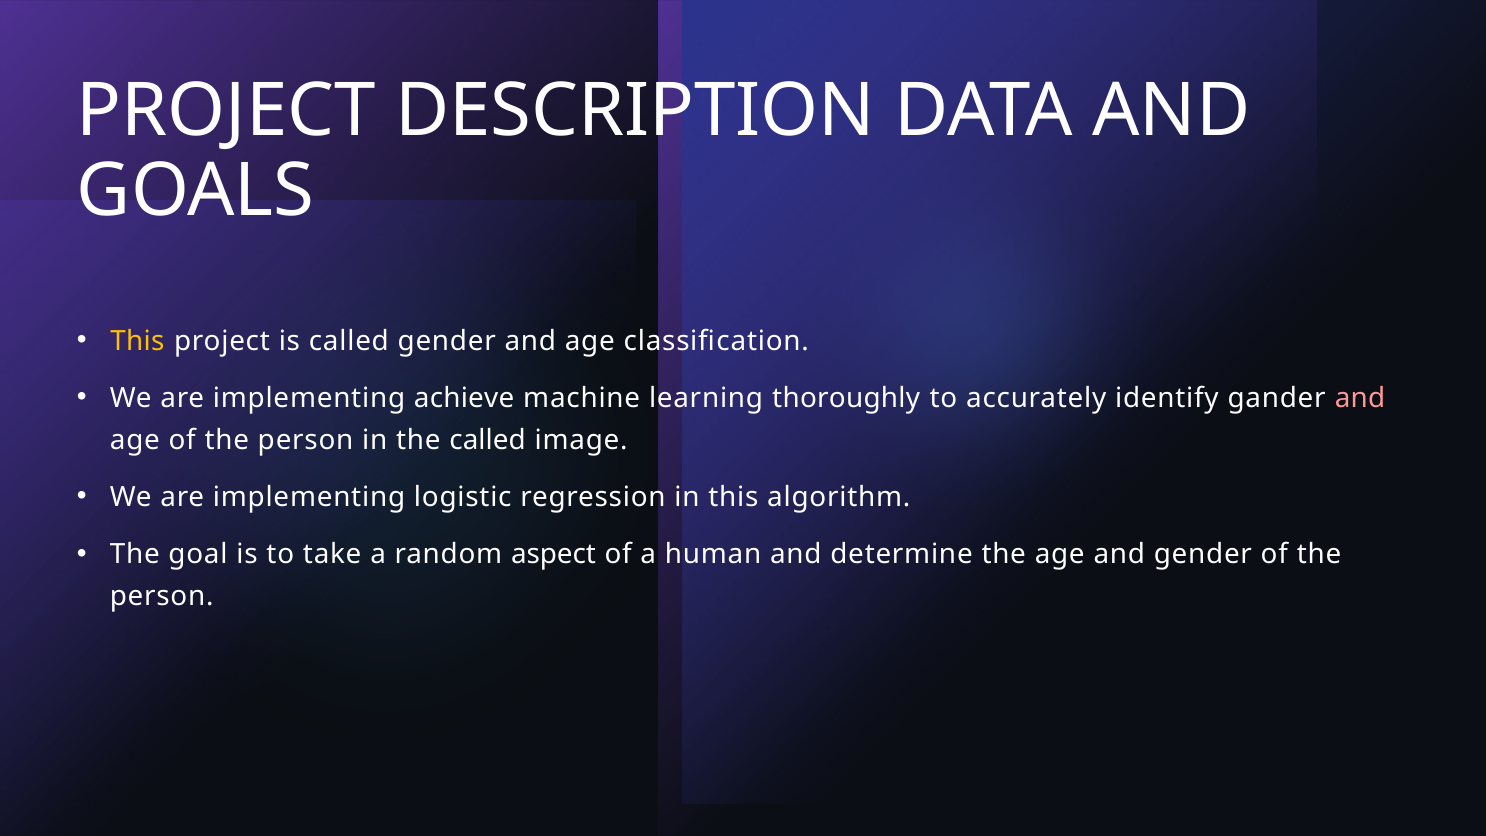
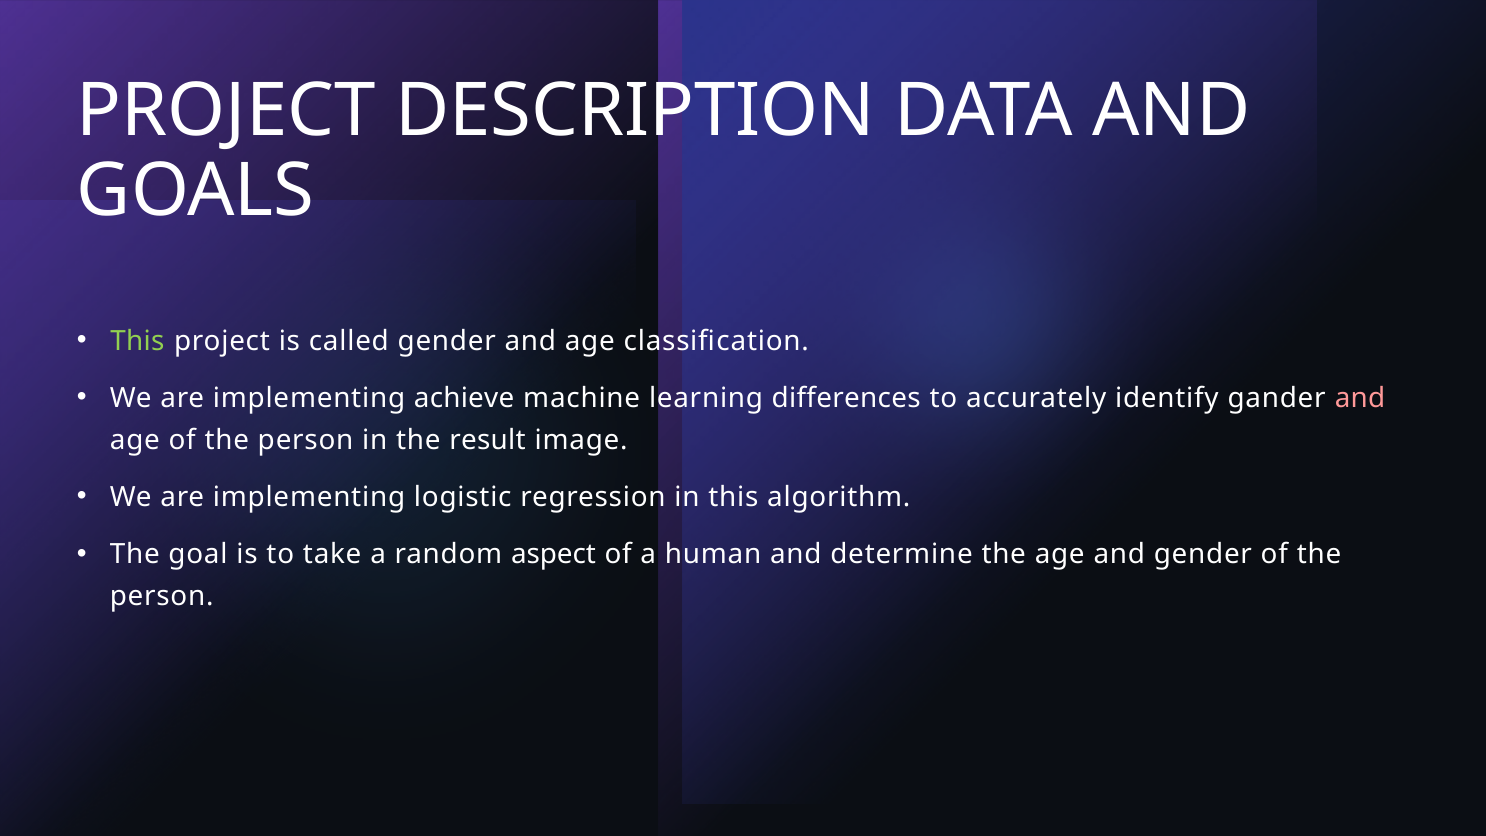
This at (137, 341) colour: yellow -> light green
thoroughly: thoroughly -> differences
the called: called -> result
